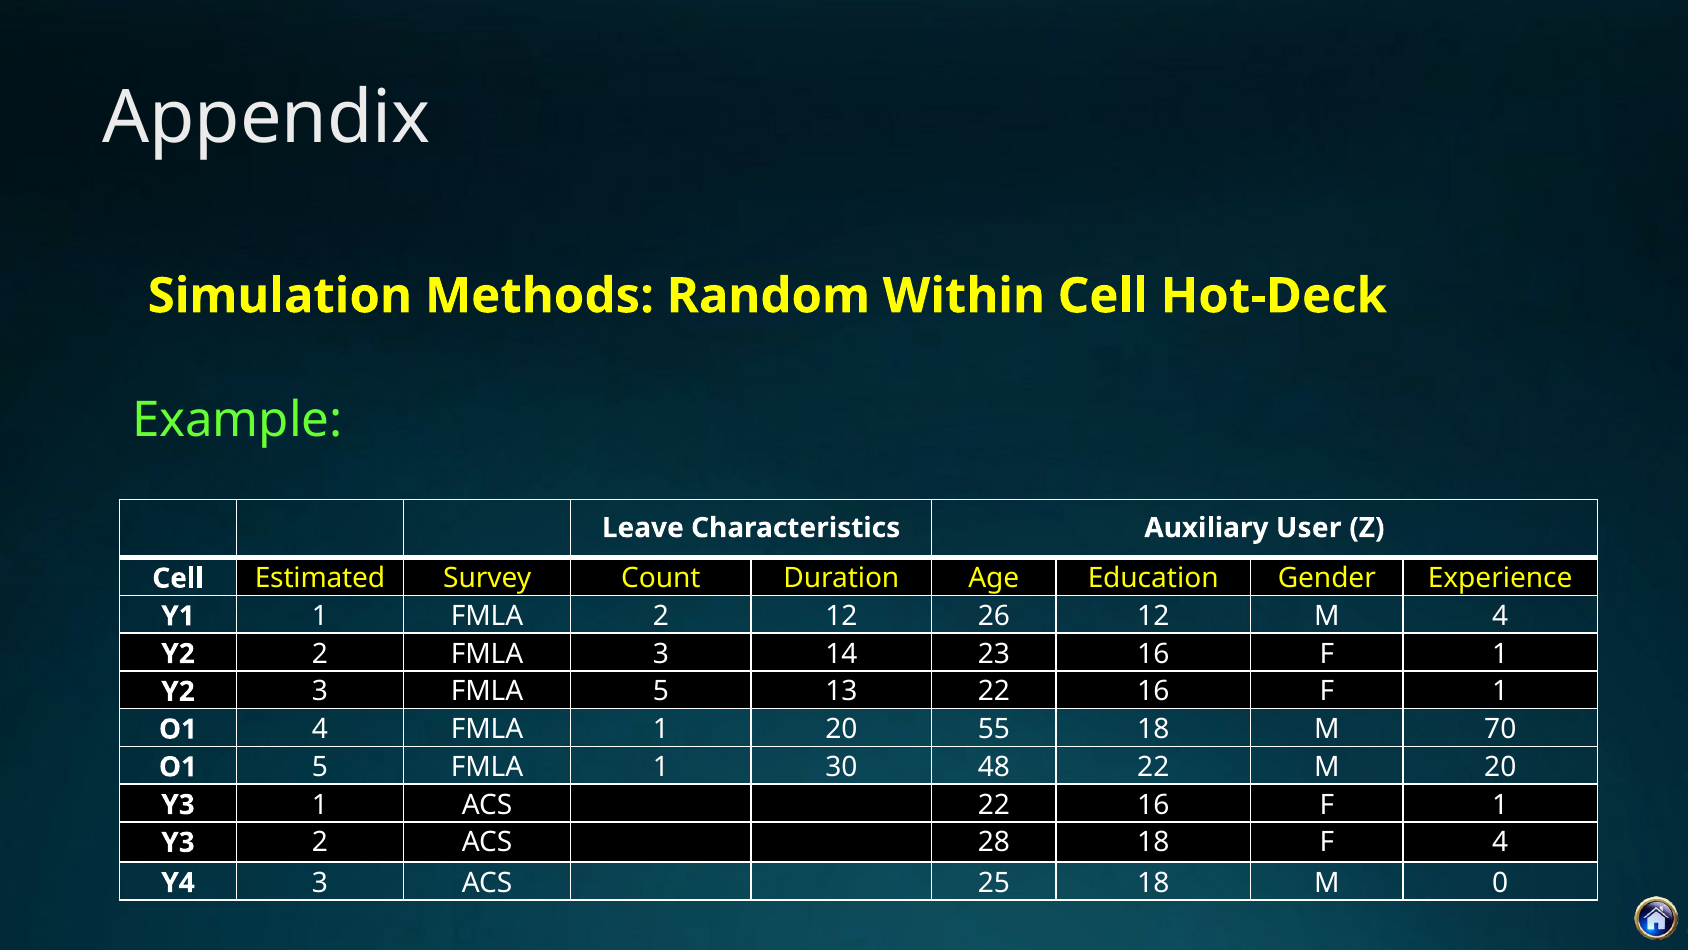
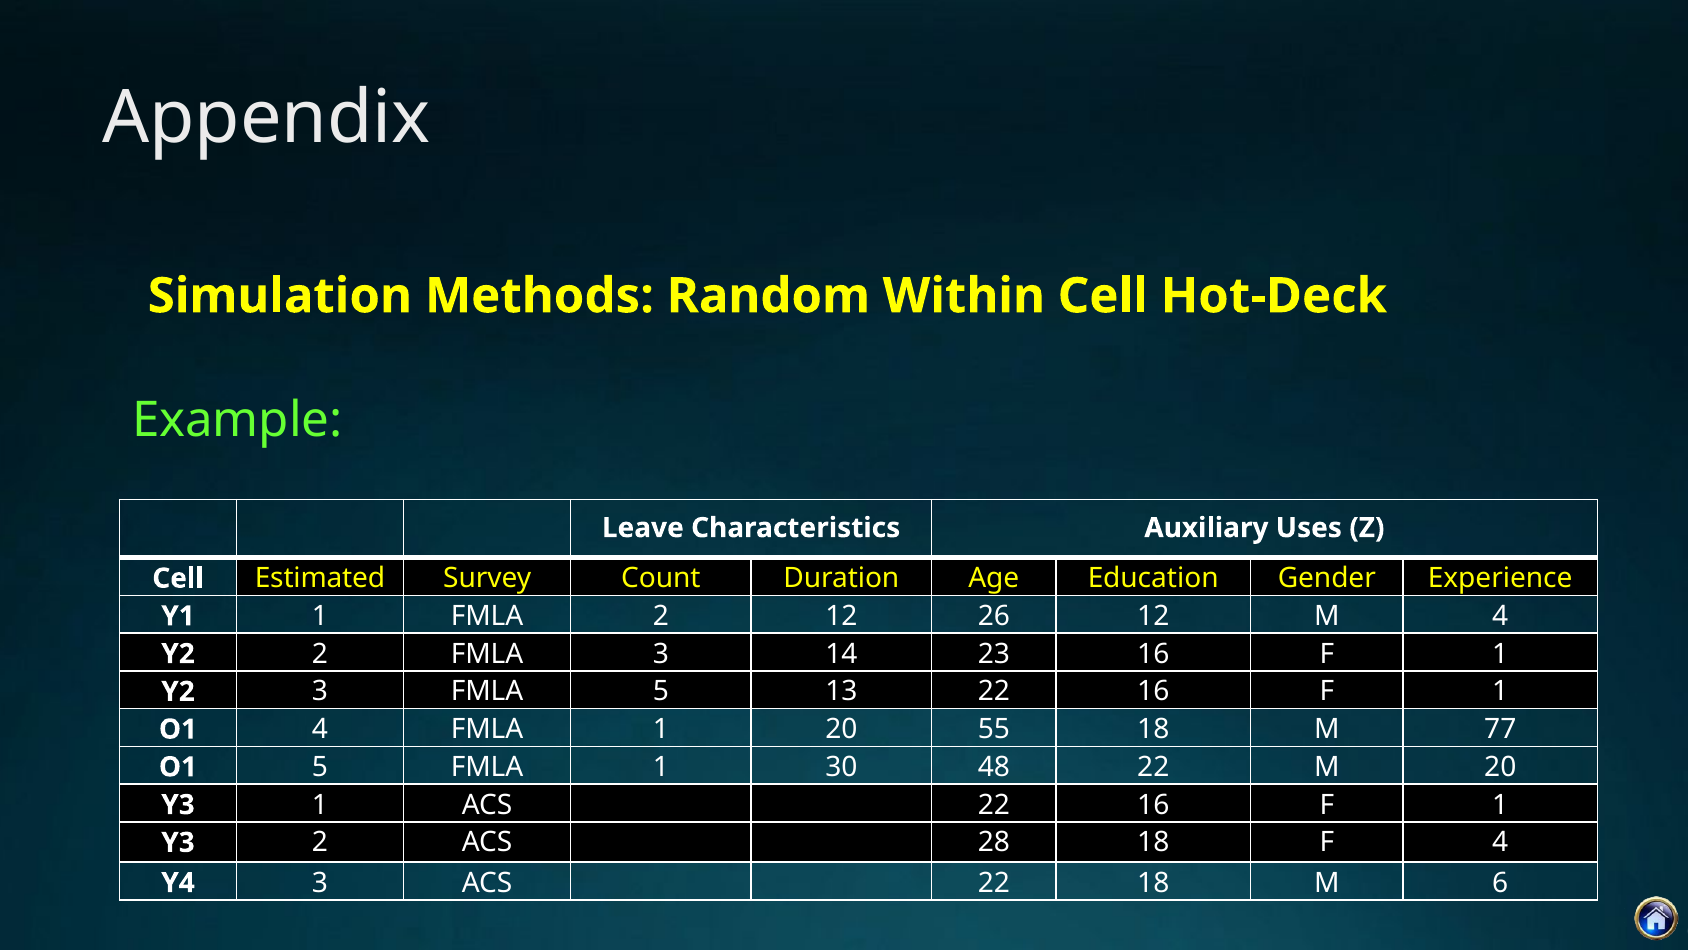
User: User -> Uses
70: 70 -> 77
3 ACS 25: 25 -> 22
0: 0 -> 6
